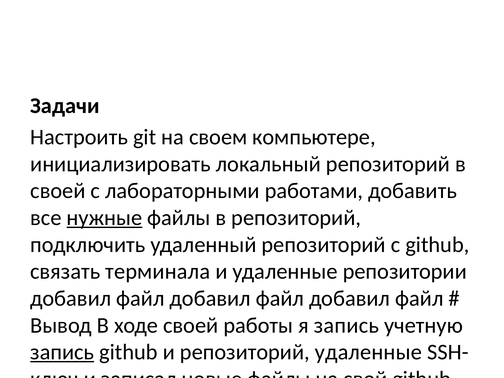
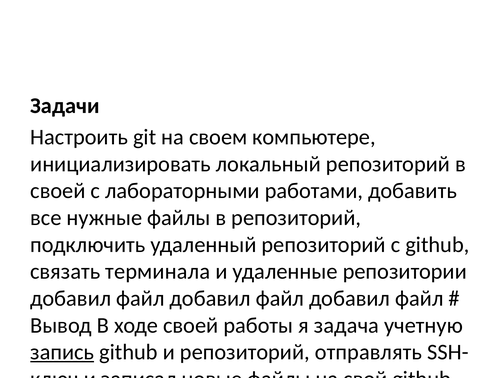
нужные underline: present -> none
я запись: запись -> задача
репозиторий удаленные: удаленные -> отправлять
